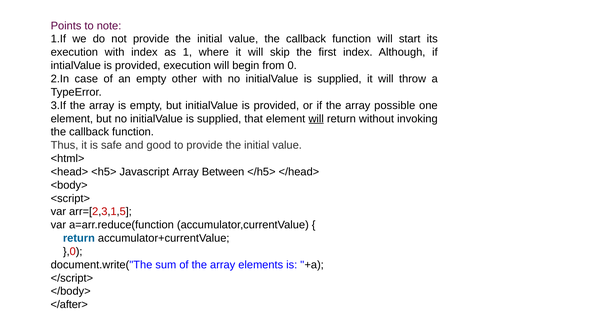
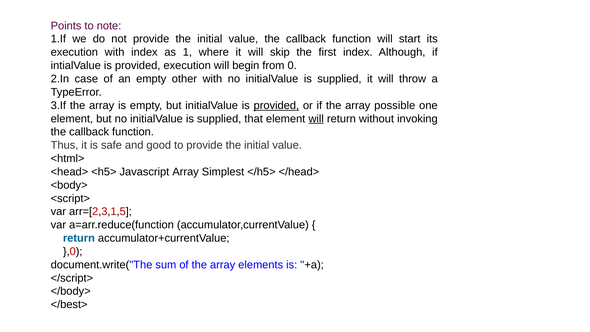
provided at (276, 105) underline: none -> present
Between: Between -> Simplest
</after>: </after> -> </best>
